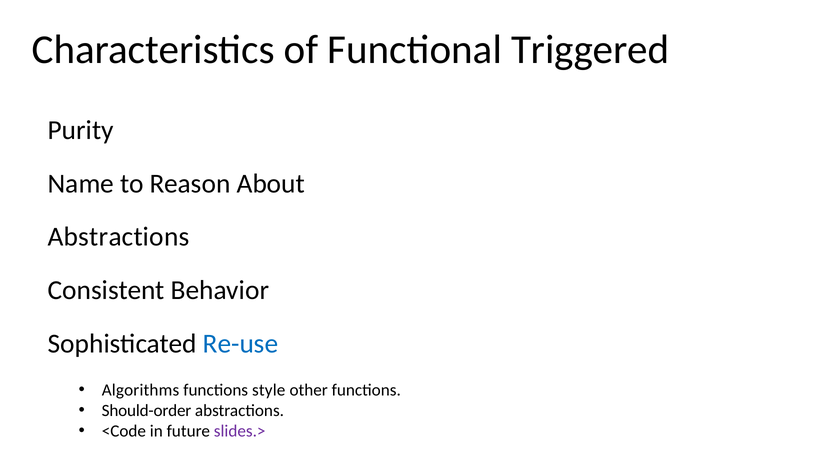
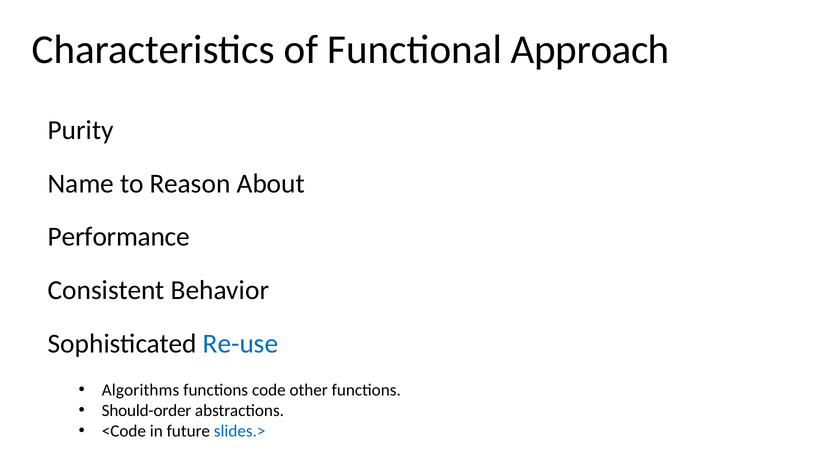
Triggered: Triggered -> Approach
Abstractions at (119, 237): Abstractions -> Performance
style: style -> code
slides.> colour: purple -> blue
